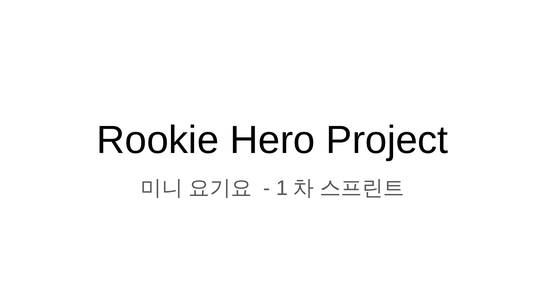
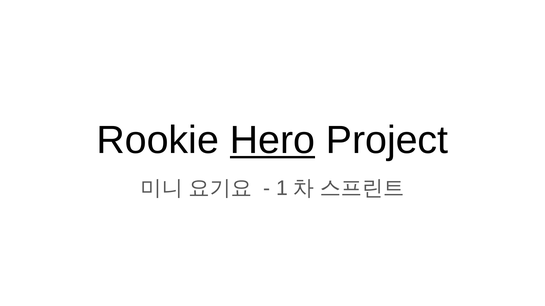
Hero underline: none -> present
